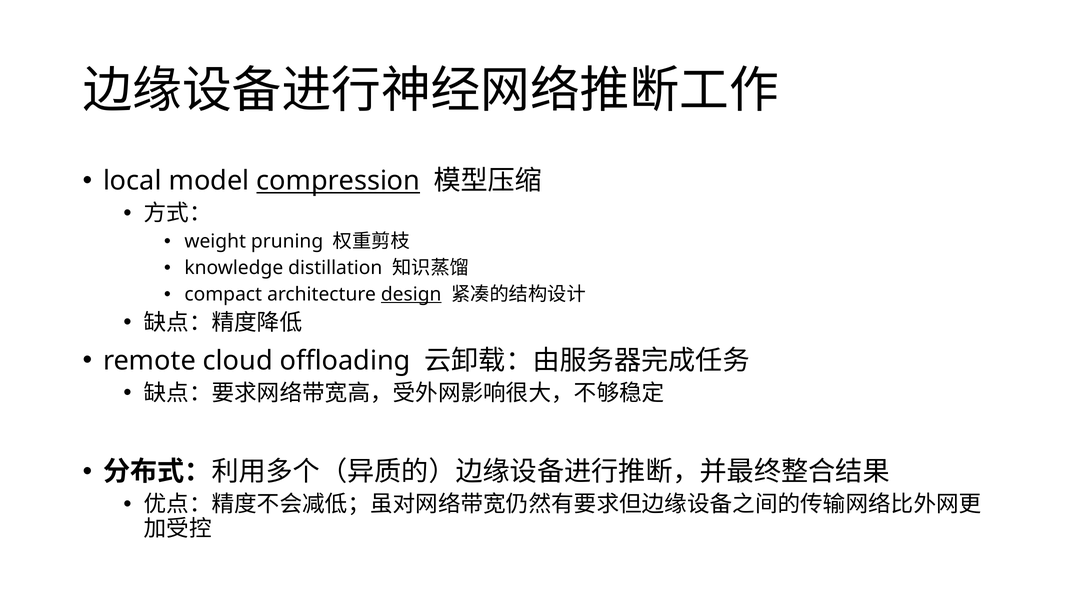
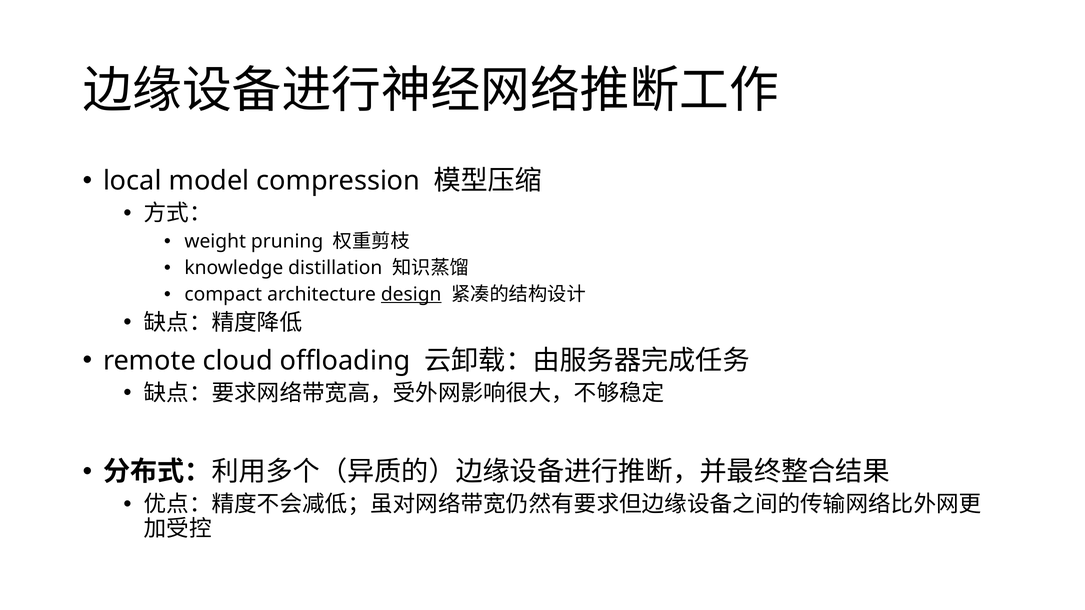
compression underline: present -> none
